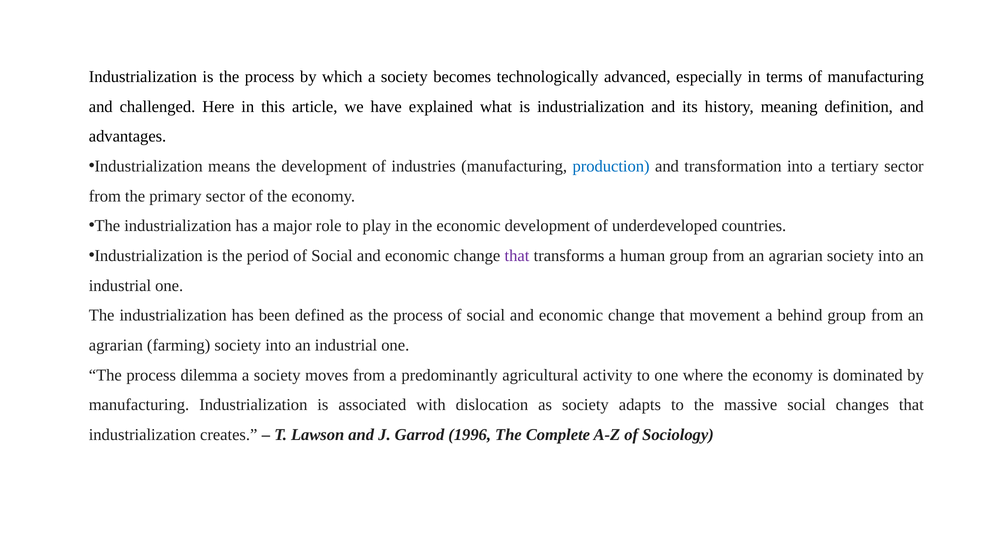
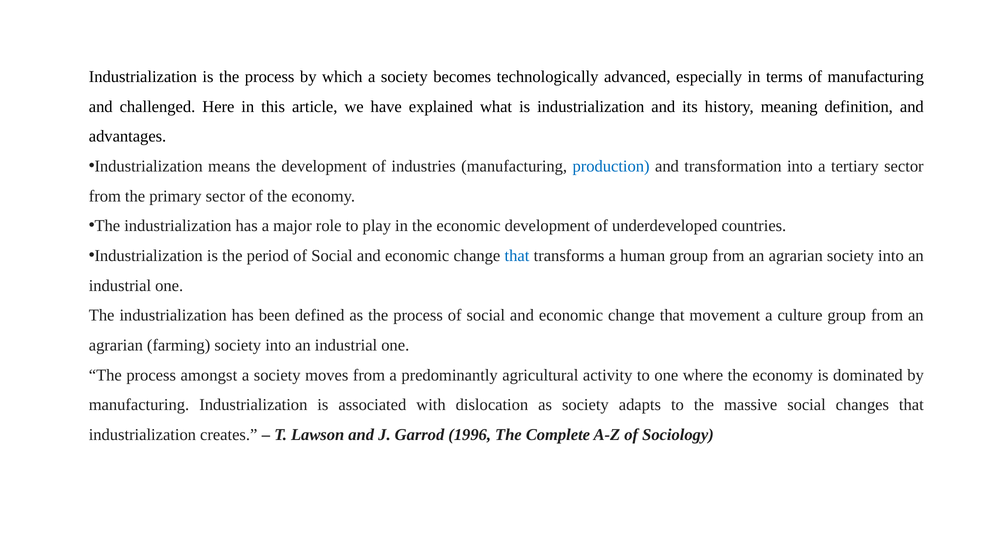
that at (517, 256) colour: purple -> blue
behind: behind -> culture
dilemma: dilemma -> amongst
